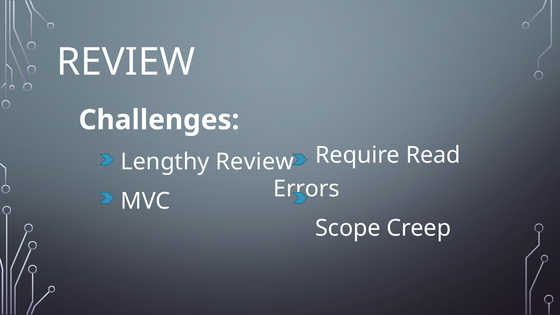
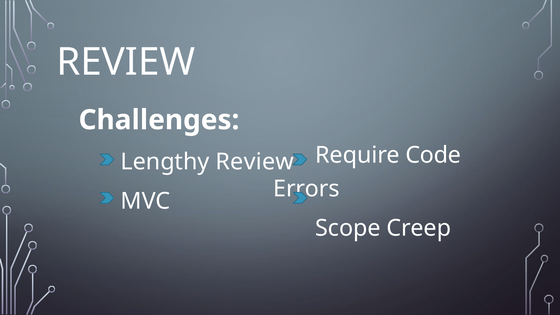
Read: Read -> Code
